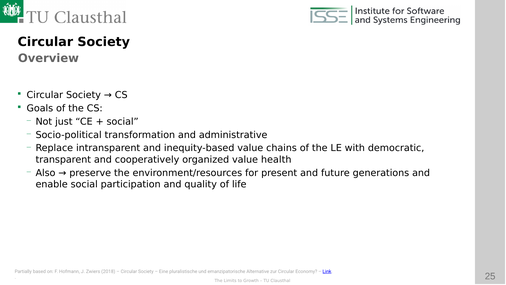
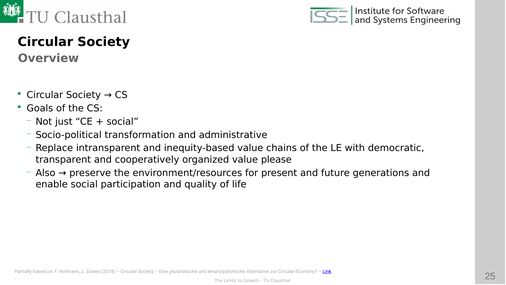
health: health -> please
